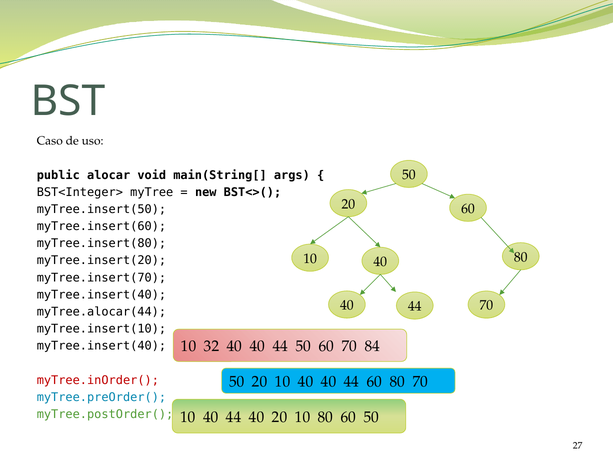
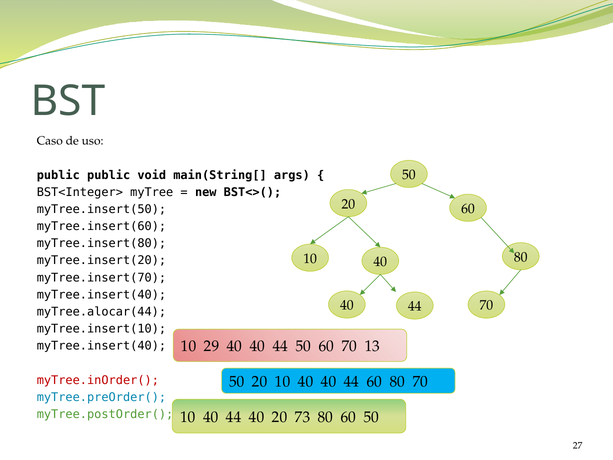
public alocar: alocar -> public
32: 32 -> 29
84: 84 -> 13
40 20 10: 10 -> 73
